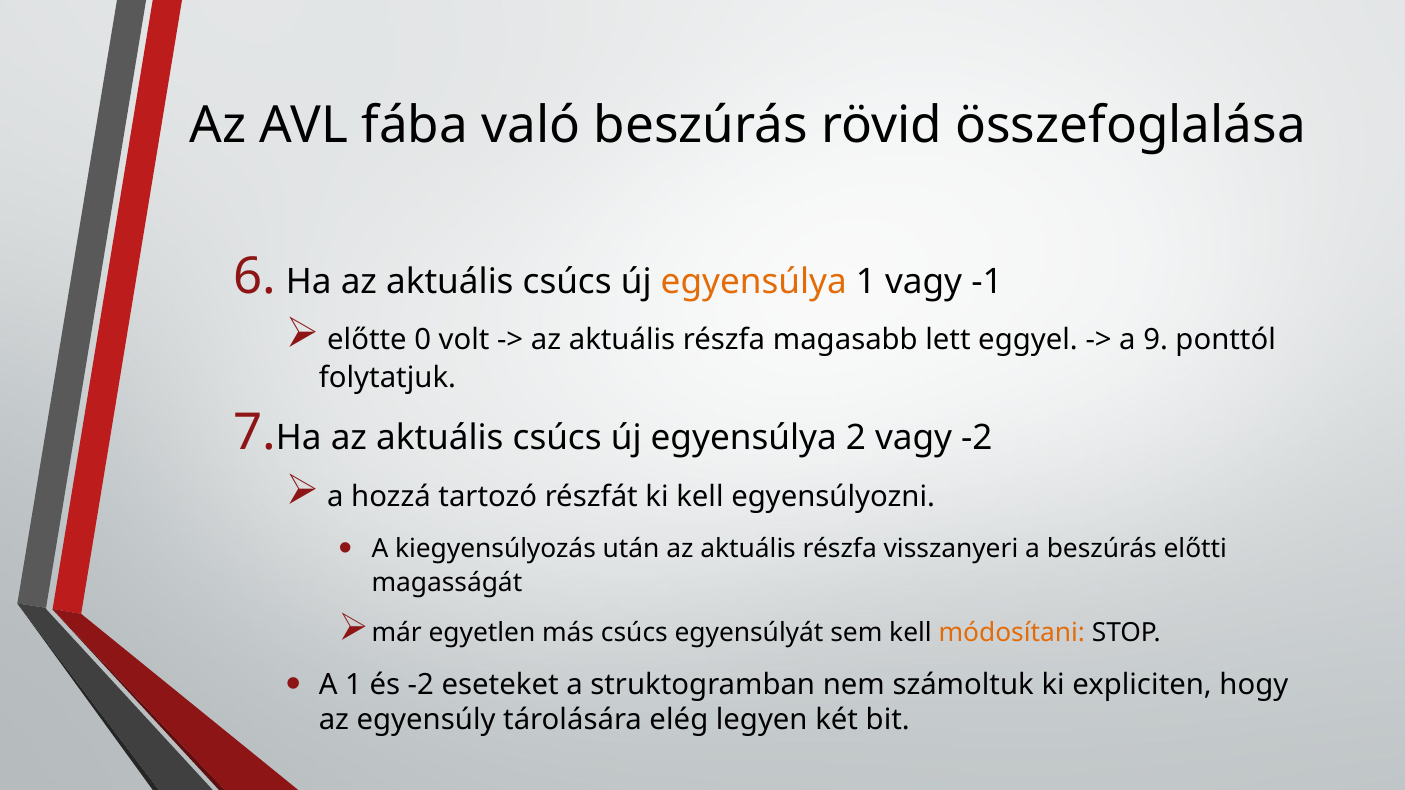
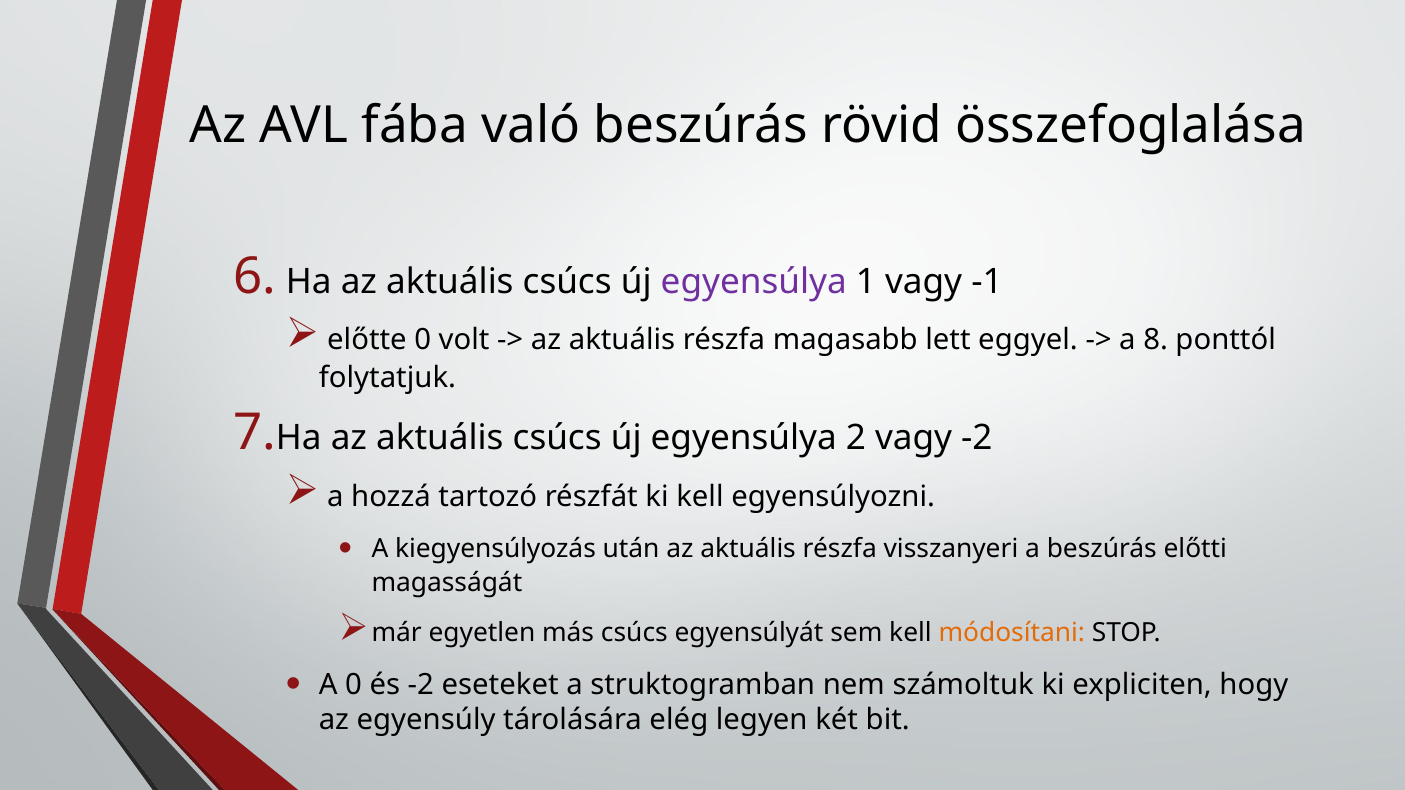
egyensúlya at (754, 282) colour: orange -> purple
9: 9 -> 8
A 1: 1 -> 0
